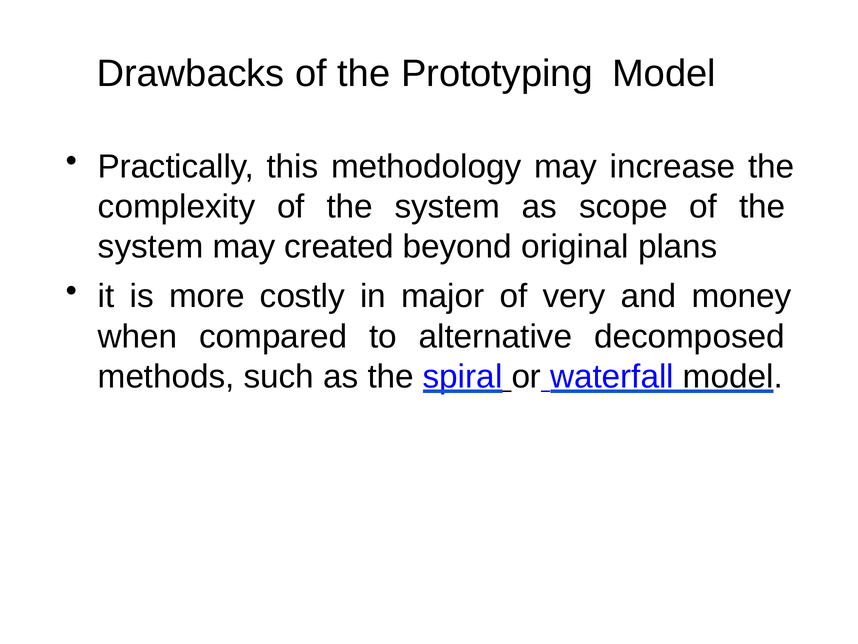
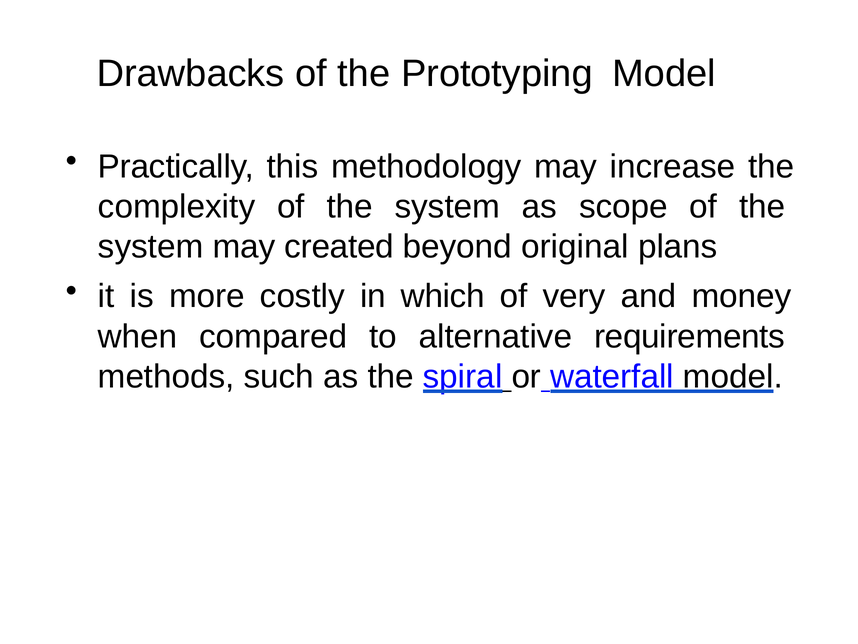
major: major -> which
decomposed: decomposed -> requirements
